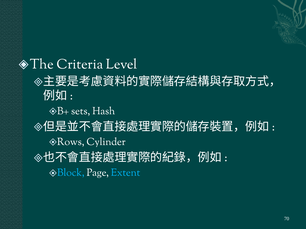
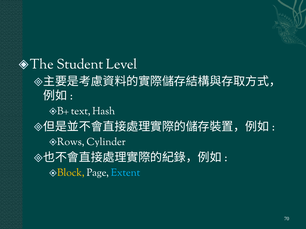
Criteria: Criteria -> Student
sets: sets -> text
Block colour: light blue -> yellow
